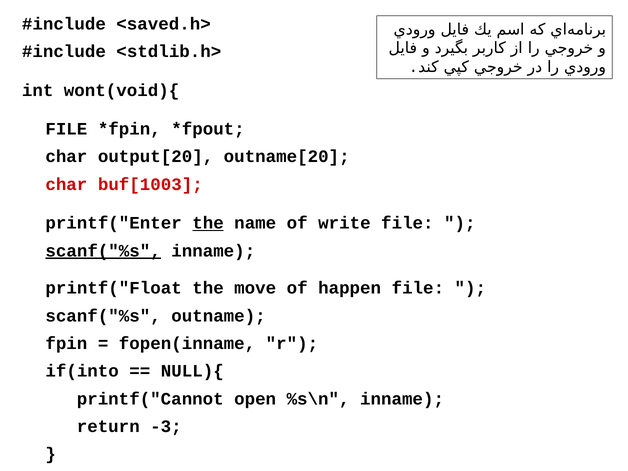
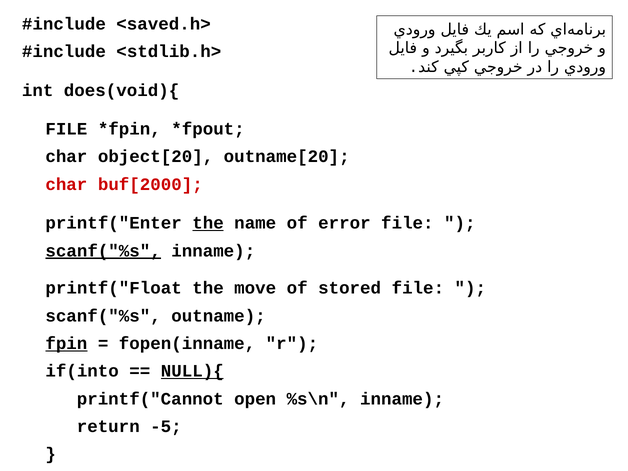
wont(void){: wont(void){ -> does(void){
output[20: output[20 -> object[20
buf[1003: buf[1003 -> buf[2000
write: write -> error
happen: happen -> stored
fpin underline: none -> present
NULL){ underline: none -> present
-3: -3 -> -5
